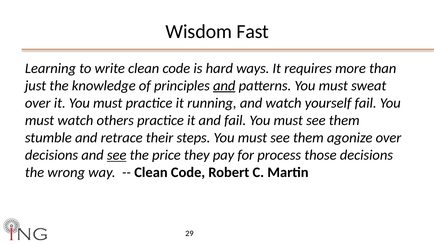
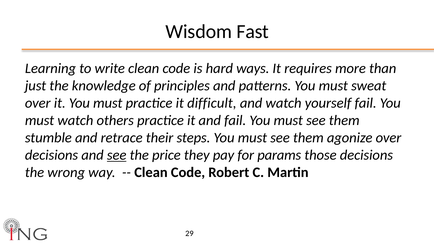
and at (224, 86) underline: present -> none
running: running -> difficult
process: process -> params
